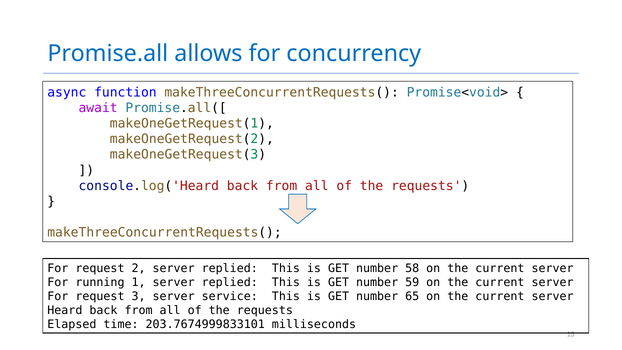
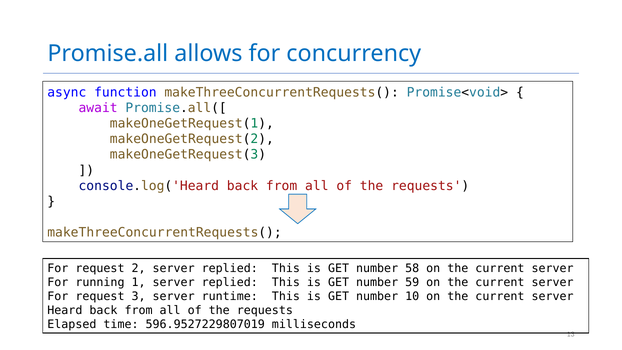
service: service -> runtime
65: 65 -> 10
203.7674999833101: 203.7674999833101 -> 596.9527229807019
